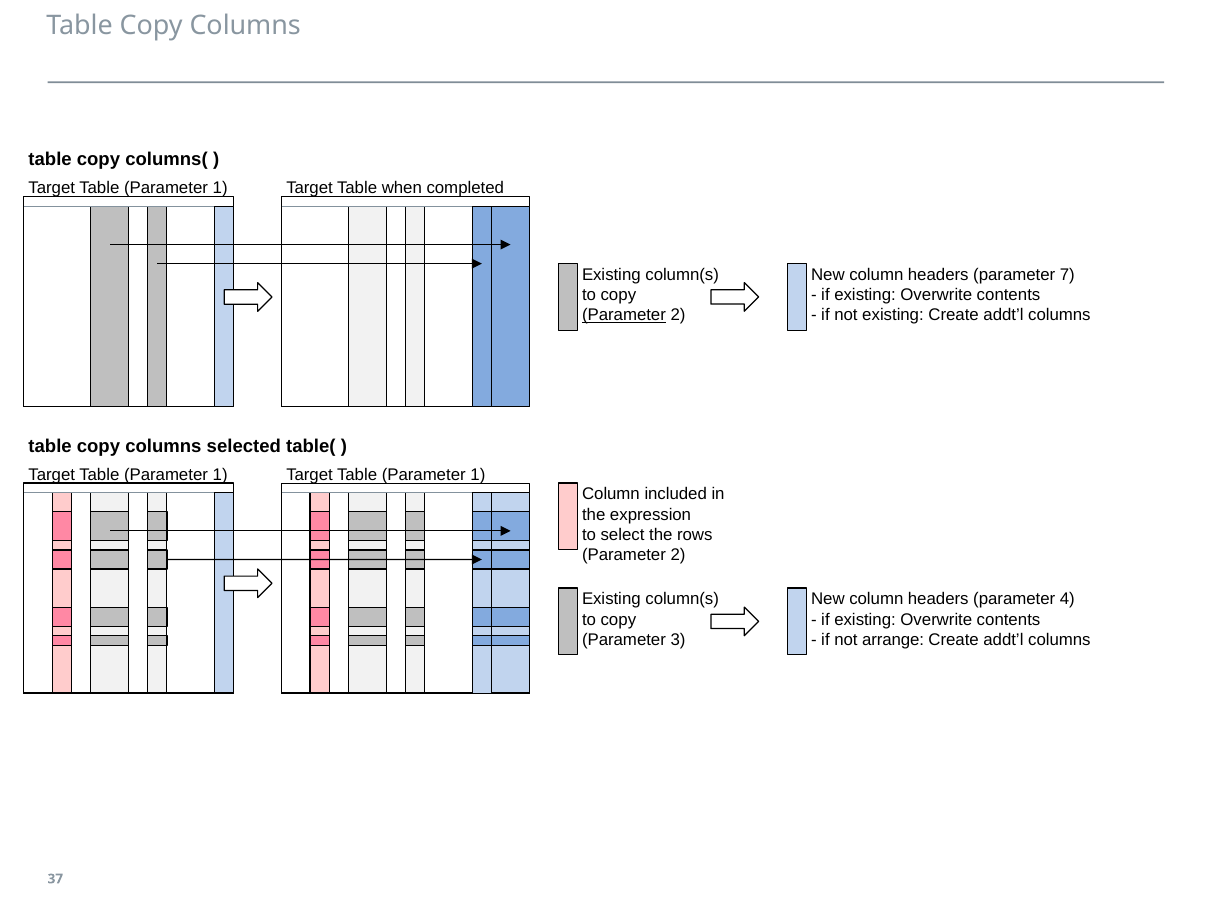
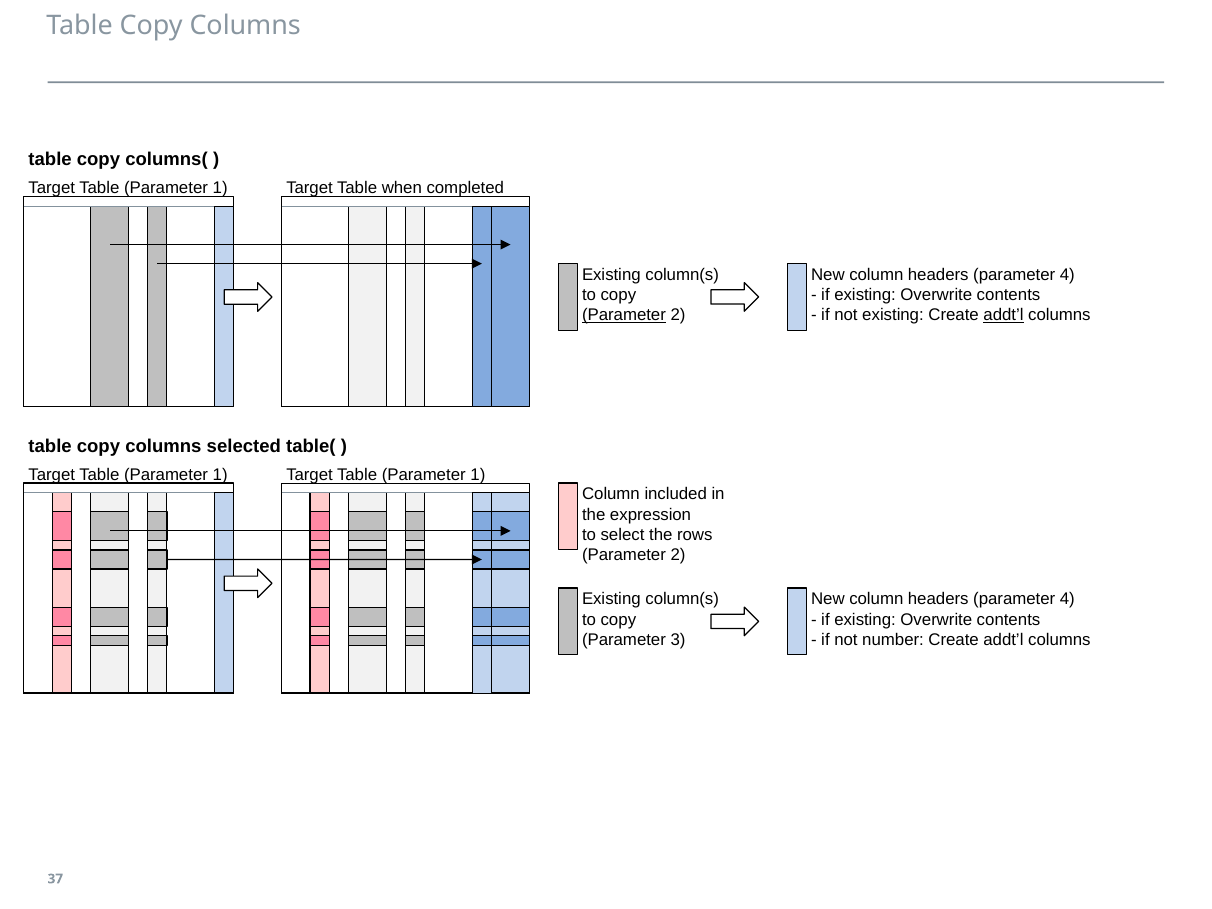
7 at (1067, 275): 7 -> 4
addt’l at (1003, 315) underline: none -> present
arrange: arrange -> number
